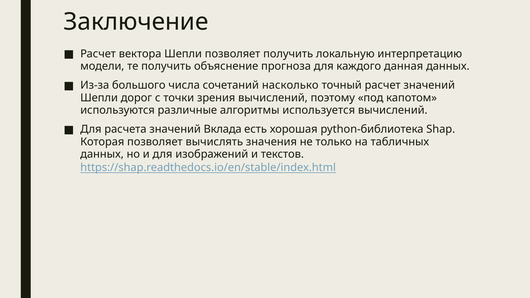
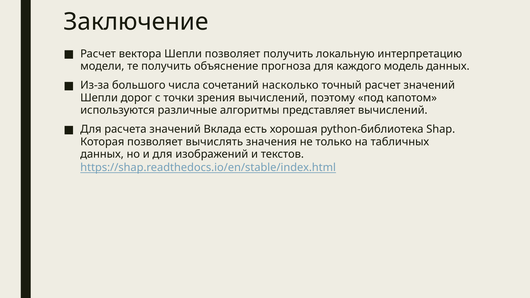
данная: данная -> модель
используется: используется -> представляет
